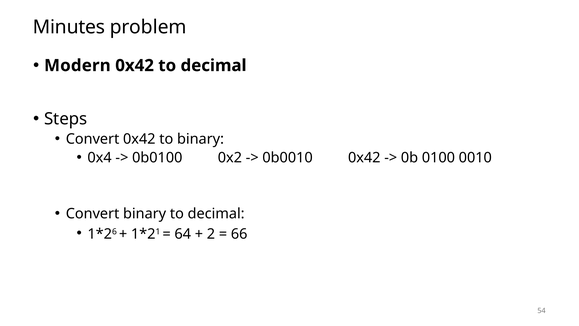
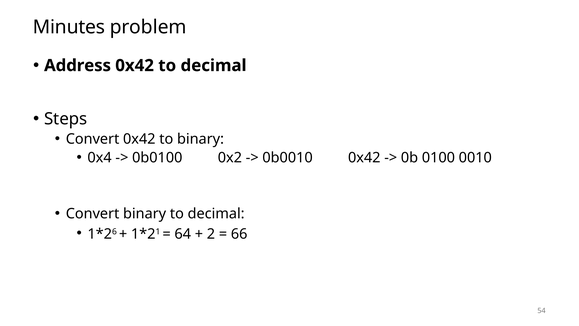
Modern: Modern -> Address
